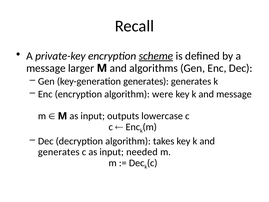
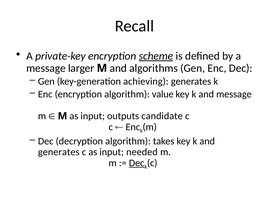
key-generation generates: generates -> achieving
were: were -> value
lowercase: lowercase -> candidate
Dec at (137, 163) underline: none -> present
